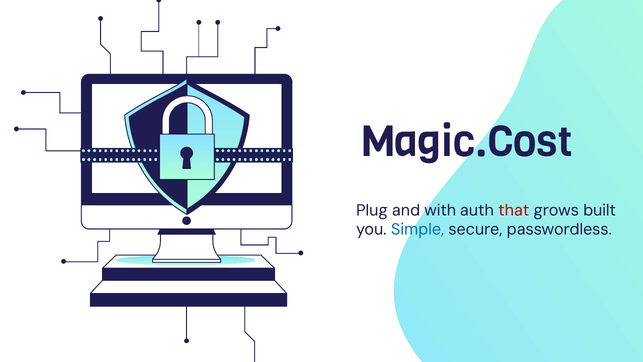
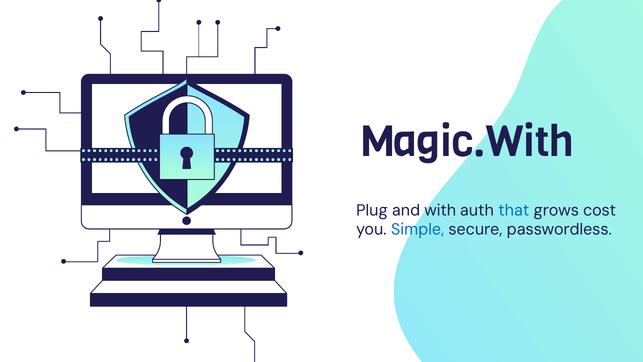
Magic.Cost: Magic.Cost -> Magic.With
that colour: red -> blue
built: built -> cost
